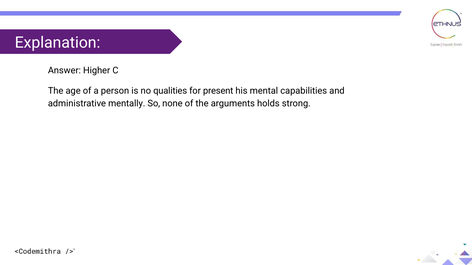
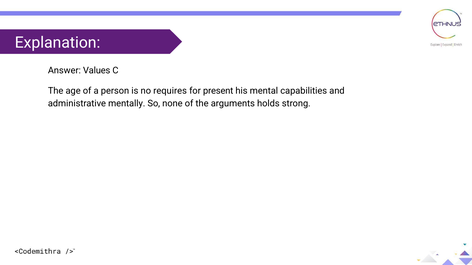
Higher: Higher -> Values
qualities: qualities -> requires
